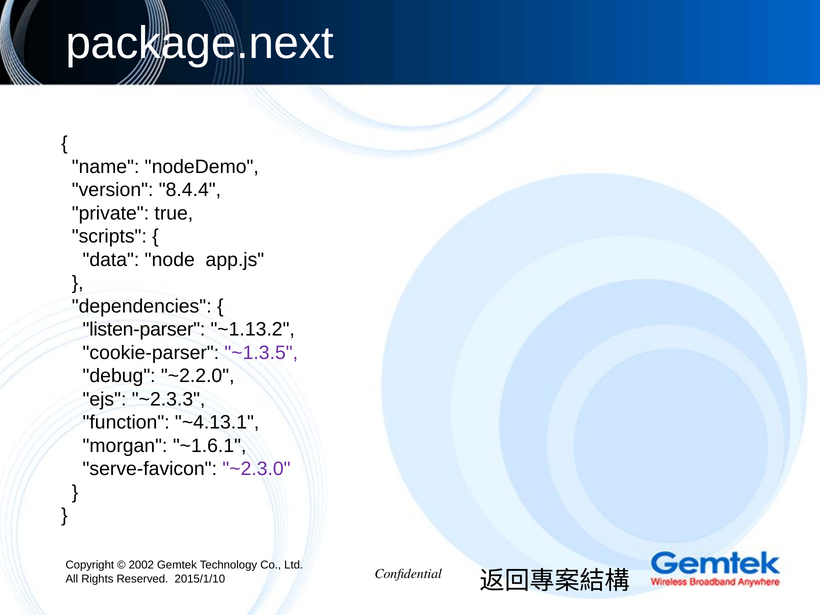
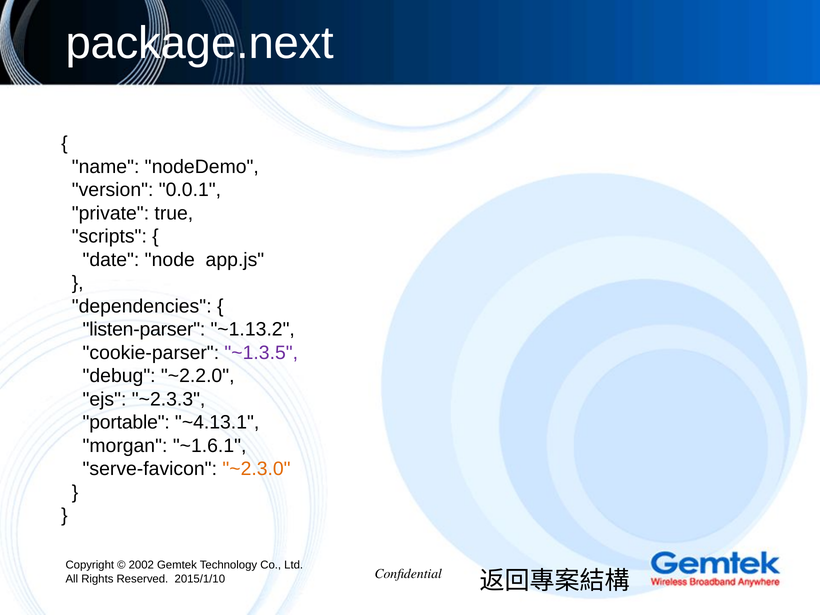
8.4.4: 8.4.4 -> 0.0.1
data: data -> date
function: function -> portable
~2.3.0 colour: purple -> orange
